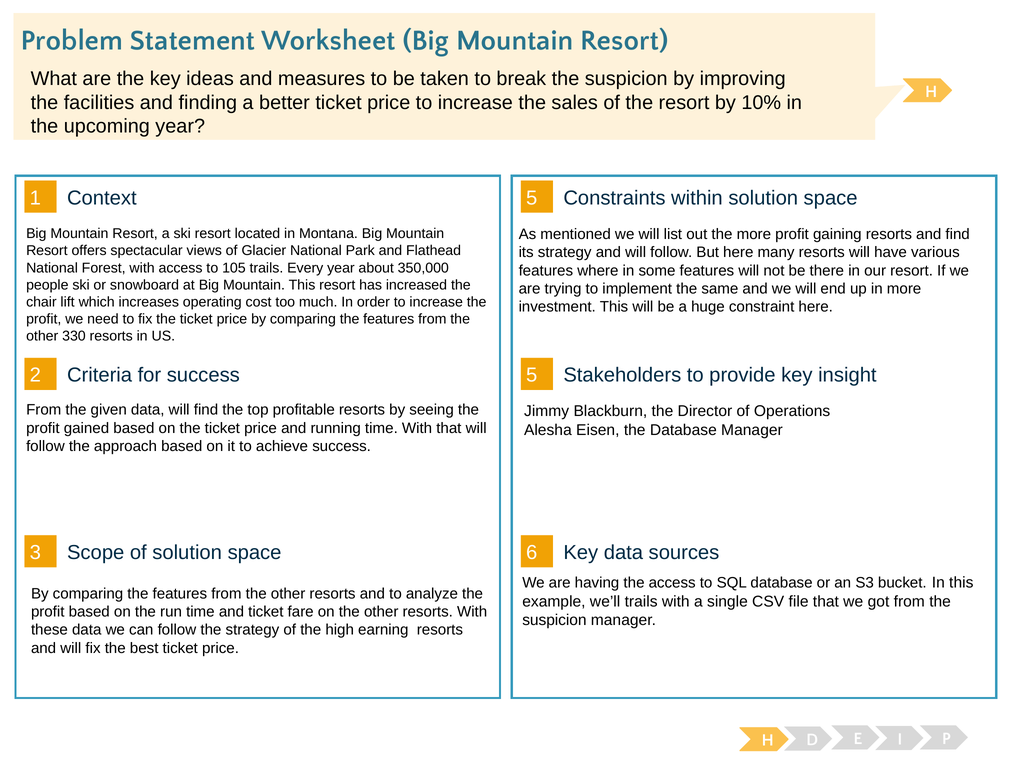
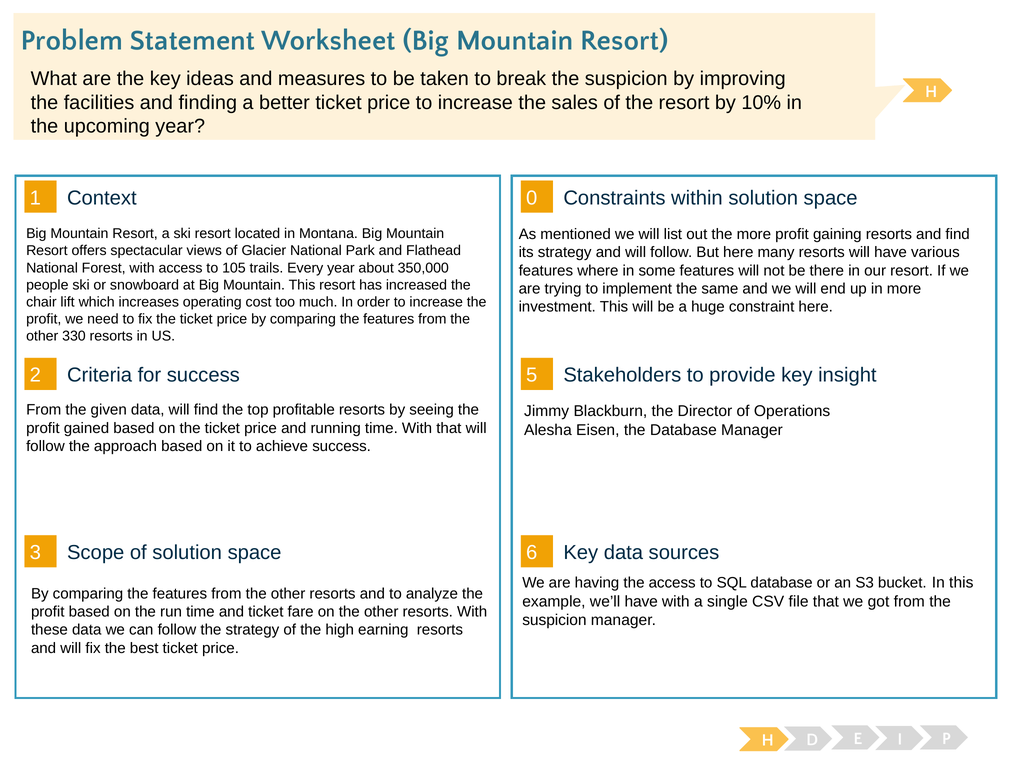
1 5: 5 -> 0
we’ll trails: trails -> have
